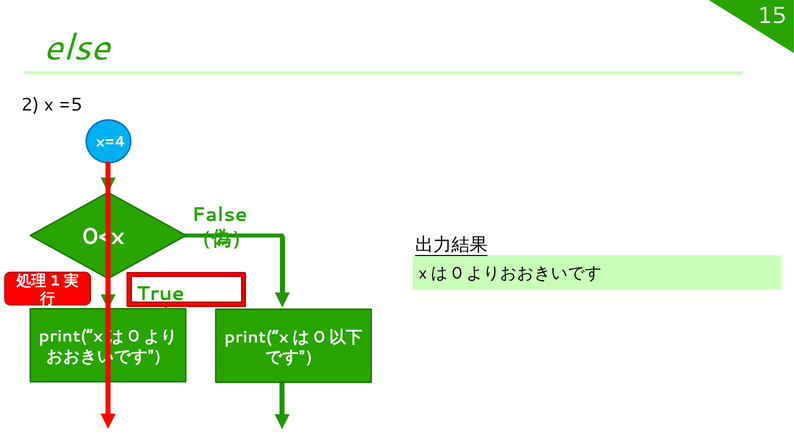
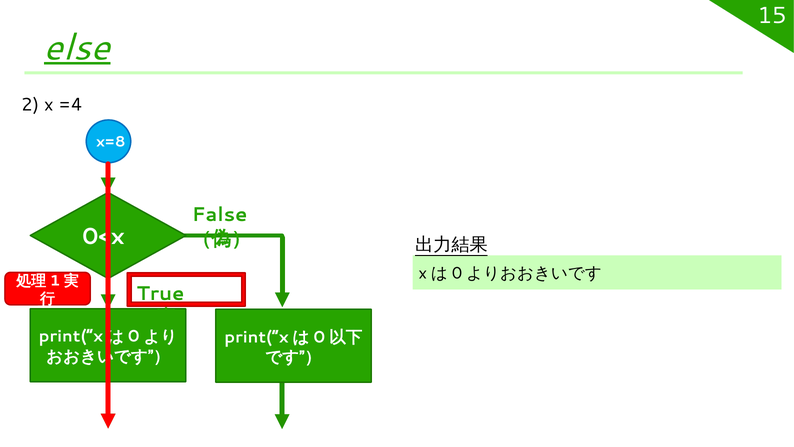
else underline: none -> present
=5: =5 -> =4
x=4: x=4 -> x=8
